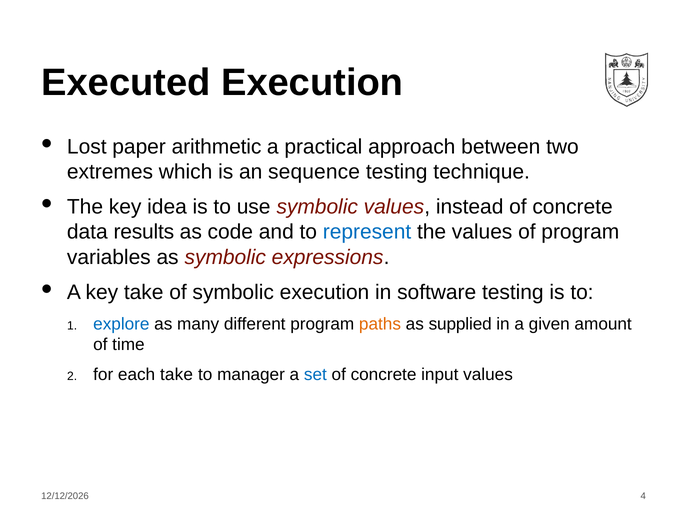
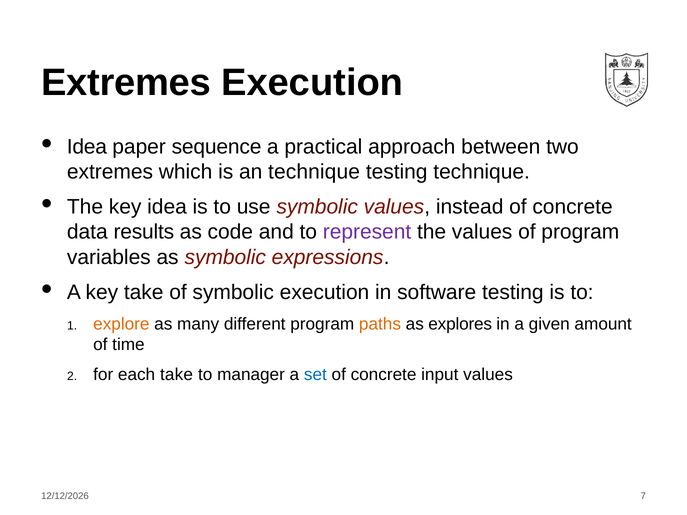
Executed at (126, 83): Executed -> Extremes
Lost at (87, 147): Lost -> Idea
arithmetic: arithmetic -> sequence
an sequence: sequence -> technique
represent colour: blue -> purple
explore colour: blue -> orange
supplied: supplied -> explores
4: 4 -> 7
